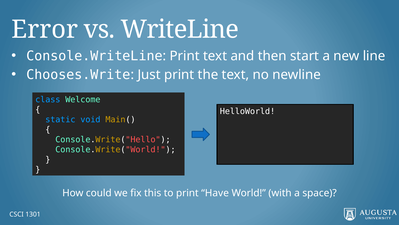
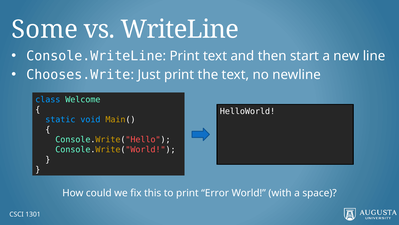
Error: Error -> Some
Have: Have -> Error
